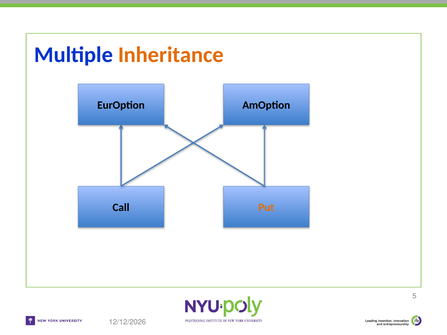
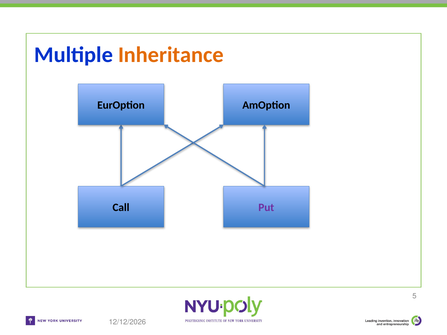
Put colour: orange -> purple
